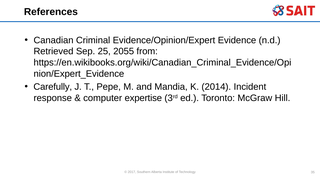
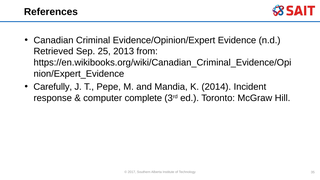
2055: 2055 -> 2013
expertise: expertise -> complete
